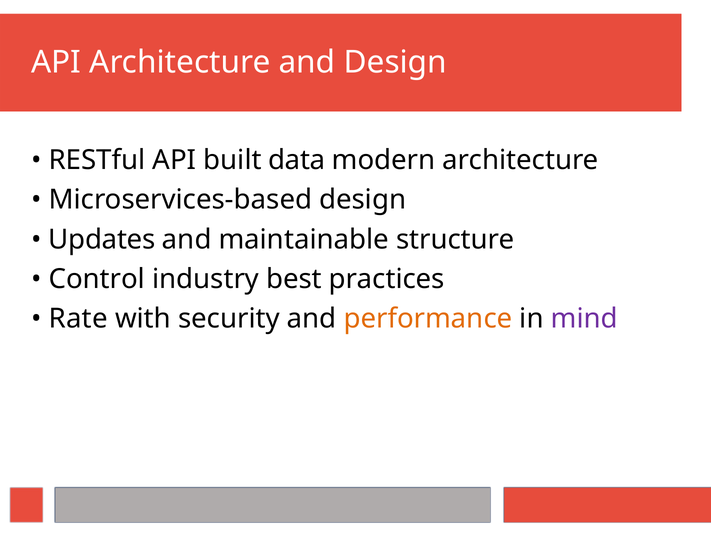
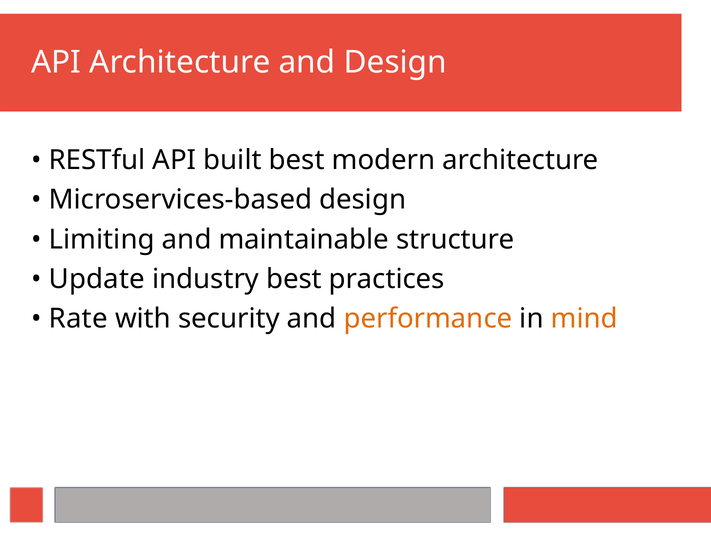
built data: data -> best
Updates: Updates -> Limiting
Control: Control -> Update
mind colour: purple -> orange
